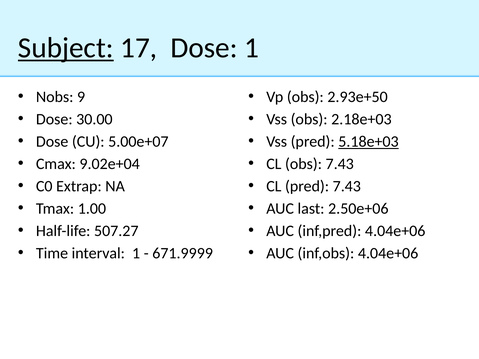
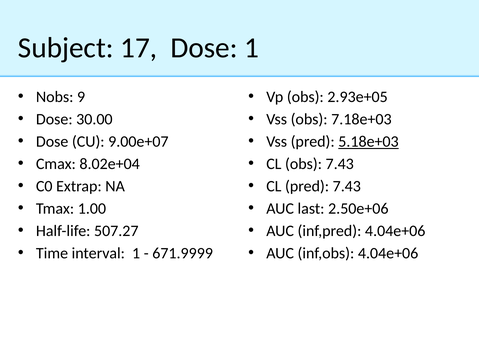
Subject underline: present -> none
2.93e+50: 2.93e+50 -> 2.93e+05
2.18e+03: 2.18e+03 -> 7.18e+03
5.00e+07: 5.00e+07 -> 9.00e+07
9.02e+04: 9.02e+04 -> 8.02e+04
